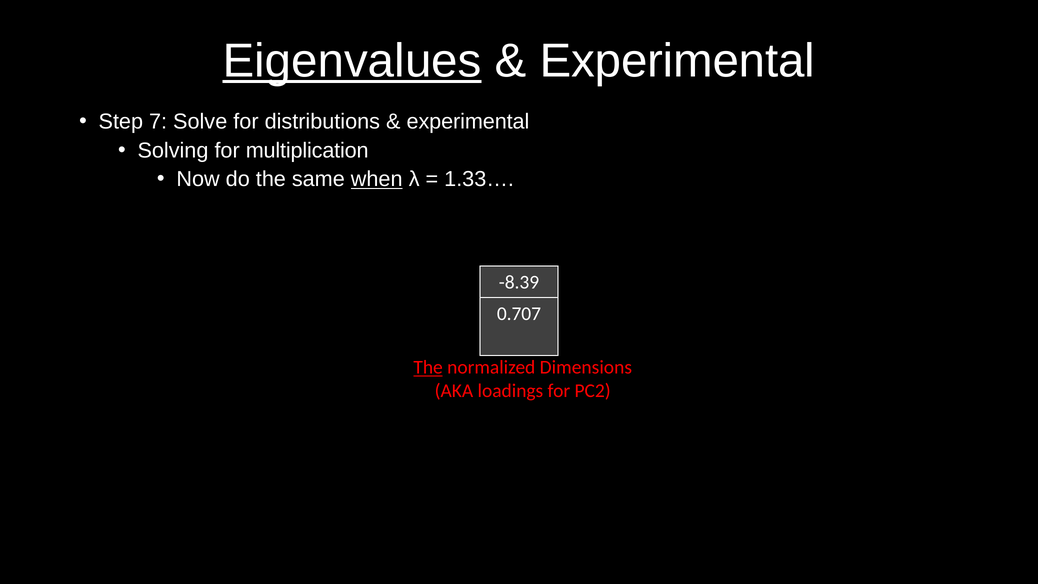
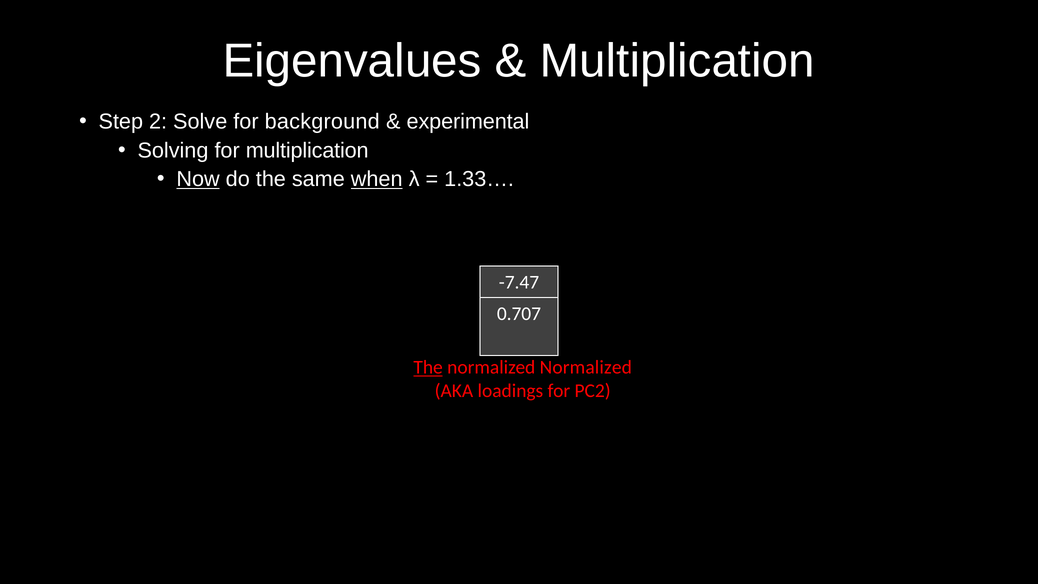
Eigenvalues underline: present -> none
Experimental at (677, 61): Experimental -> Multiplication
7: 7 -> 2
distributions: distributions -> background
Now underline: none -> present
-8.39: -8.39 -> -7.47
normalized Dimensions: Dimensions -> Normalized
